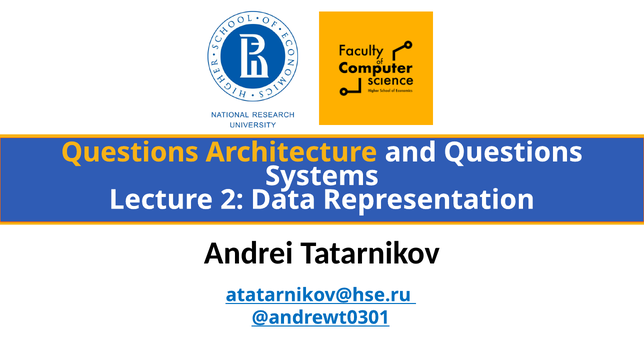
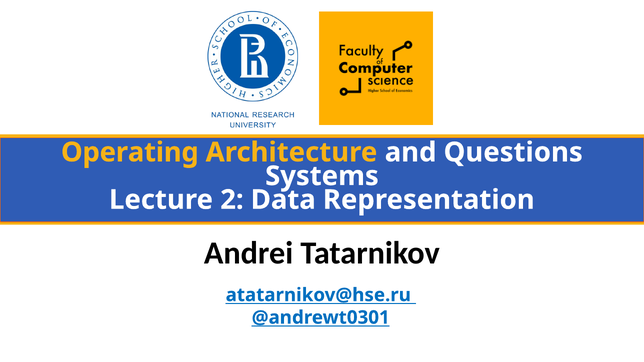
Questions at (130, 152): Questions -> Operating
